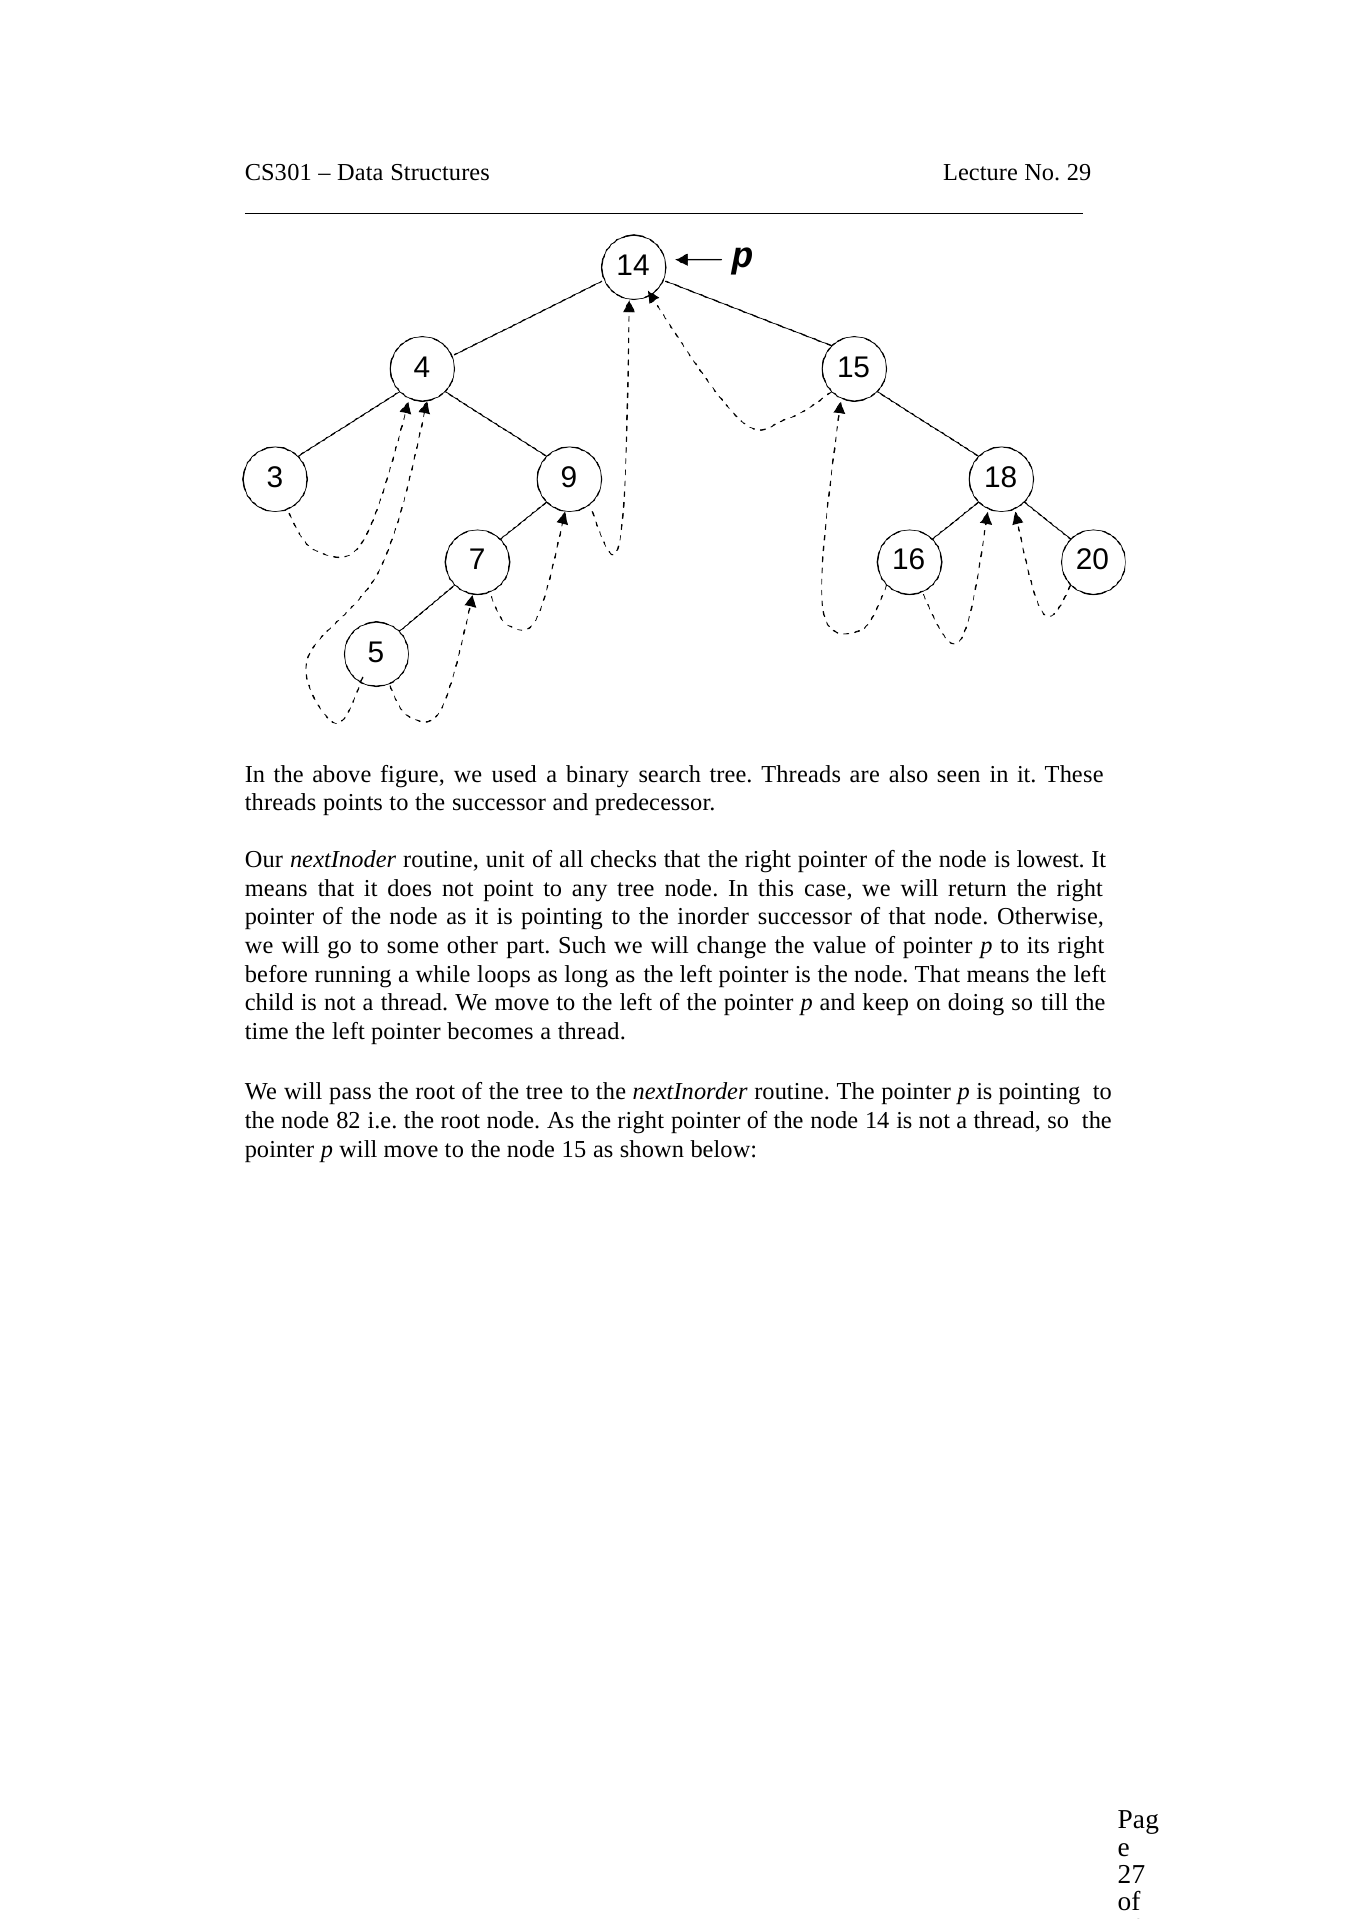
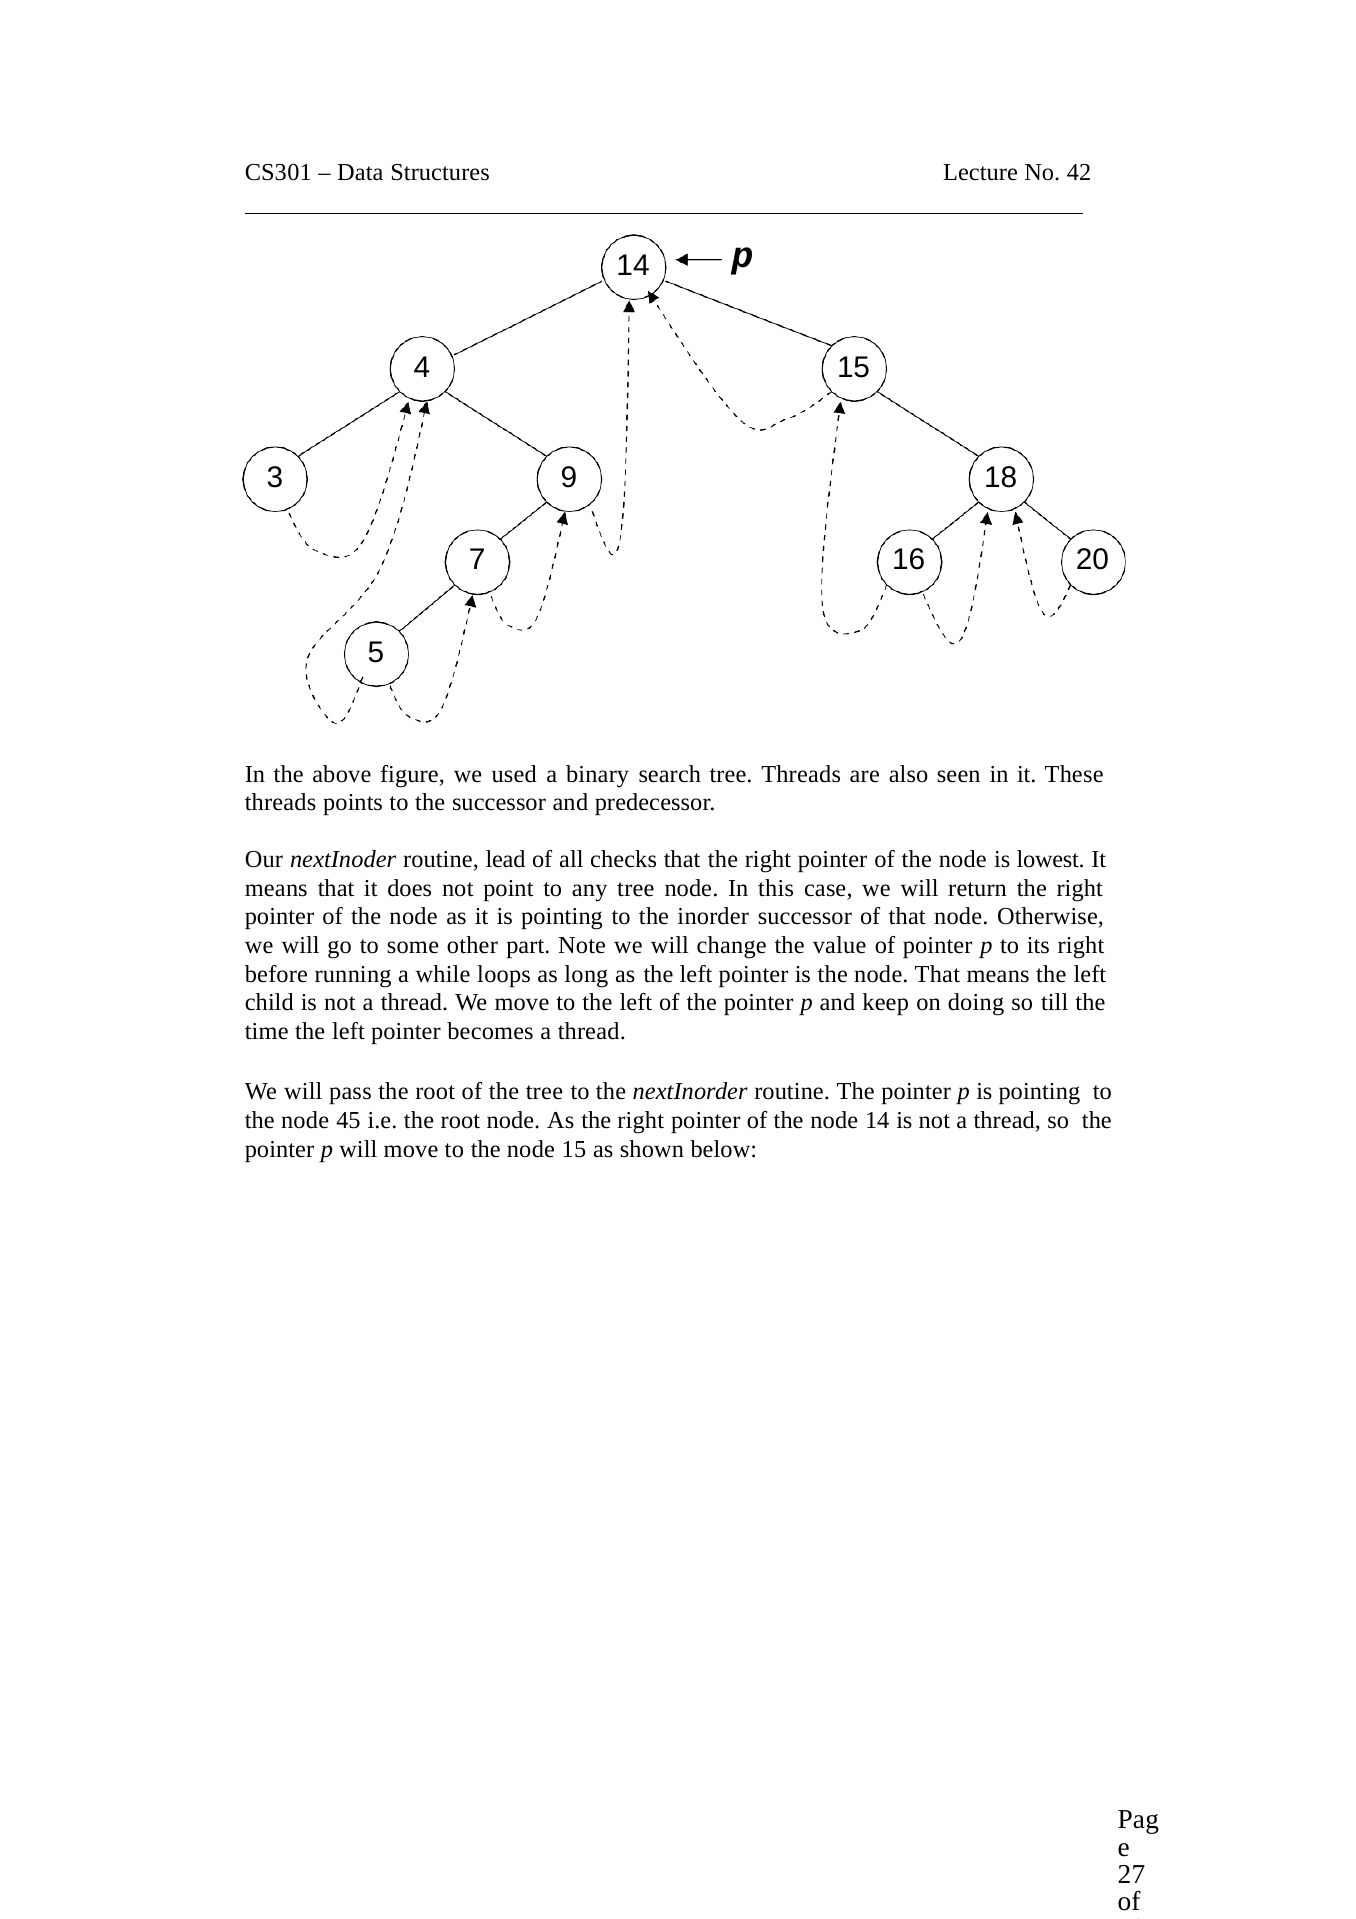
29: 29 -> 42
unit: unit -> lead
Such: Such -> Note
82: 82 -> 45
